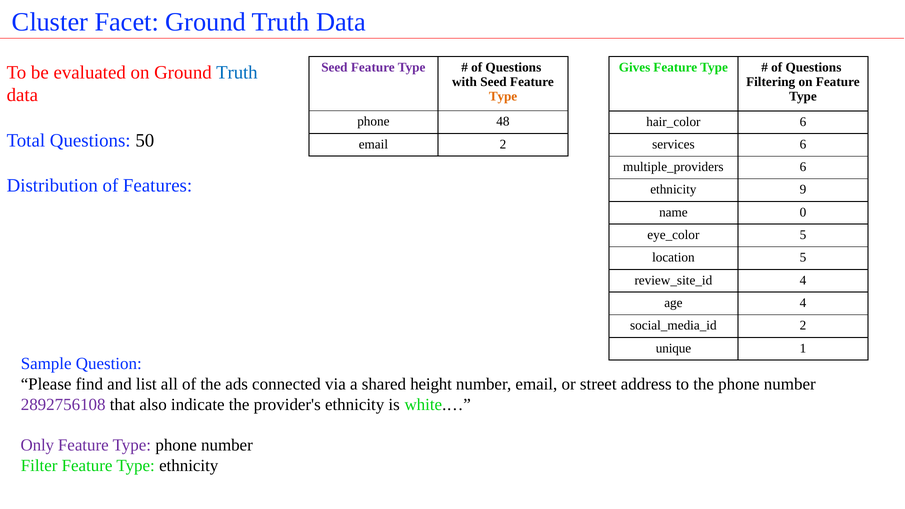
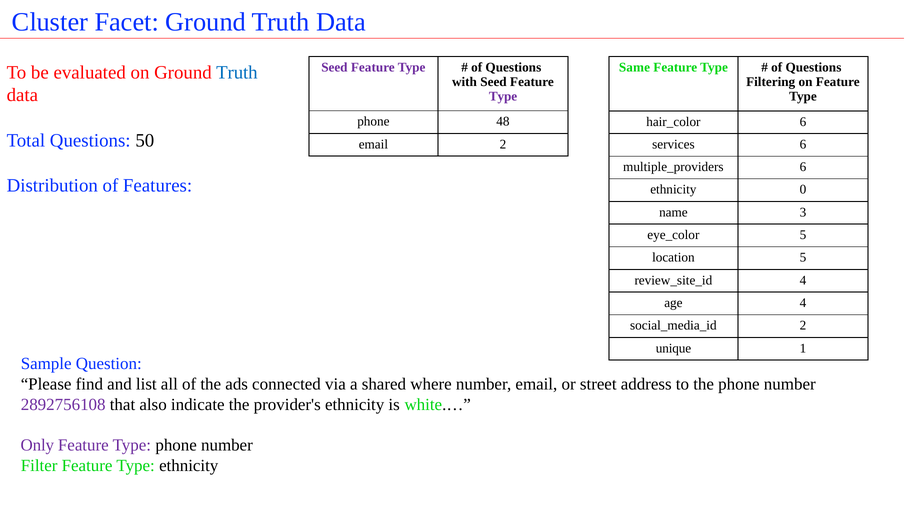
Gives: Gives -> Same
Type at (503, 96) colour: orange -> purple
9: 9 -> 0
0: 0 -> 3
height: height -> where
